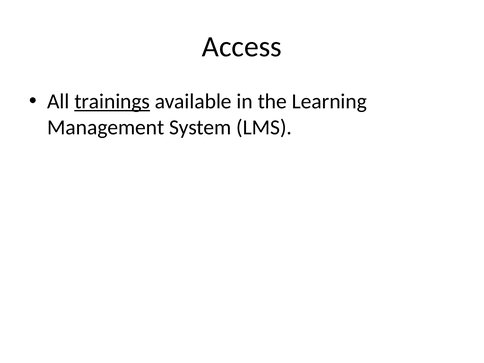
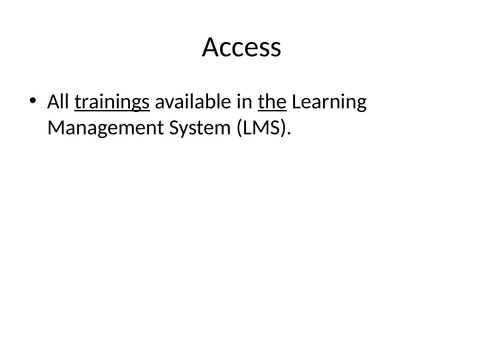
the underline: none -> present
